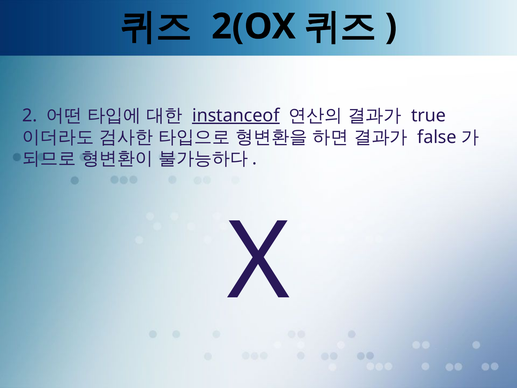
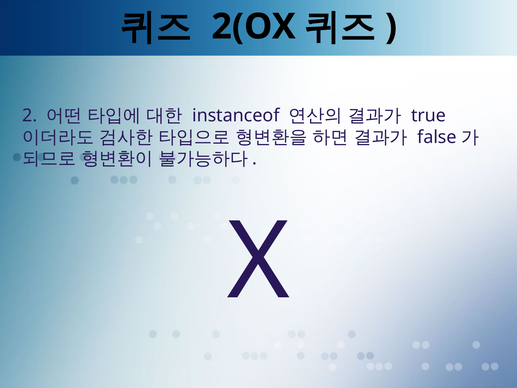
instanceof underline: present -> none
